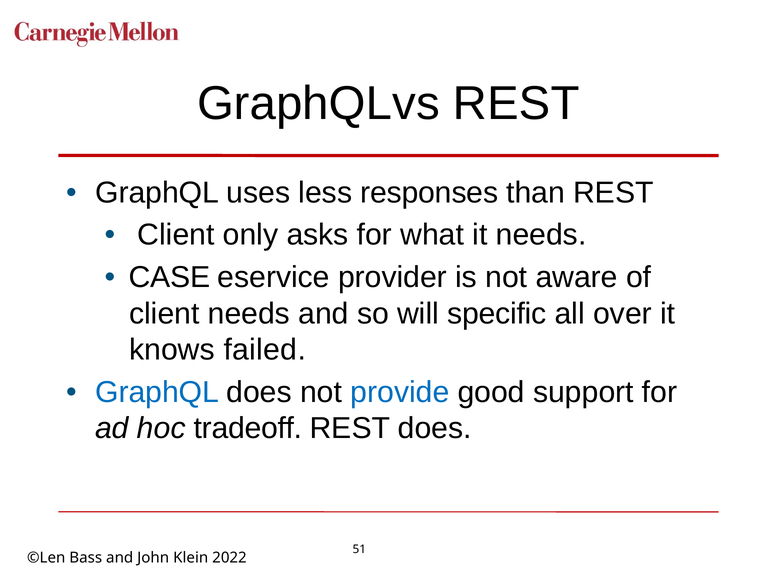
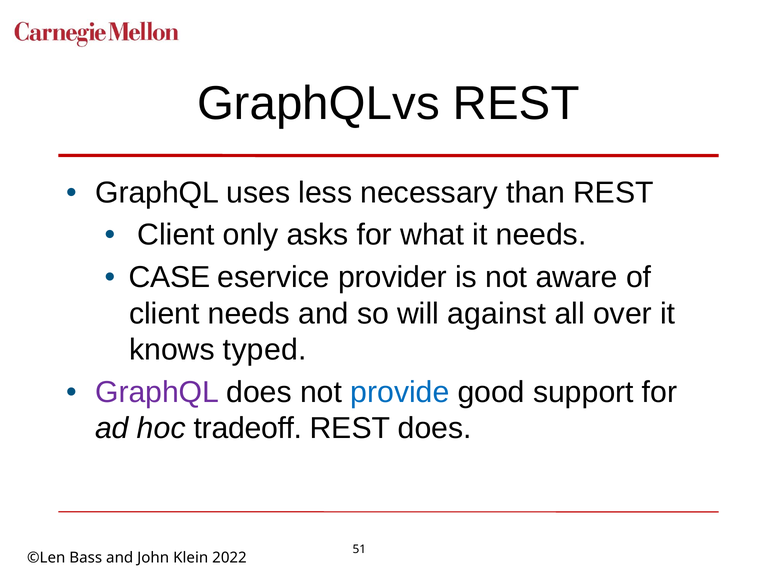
responses: responses -> necessary
specific: specific -> against
failed: failed -> typed
GraphQL at (157, 392) colour: blue -> purple
